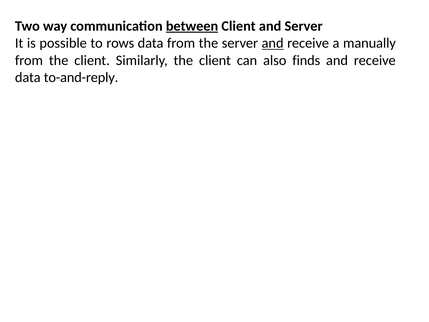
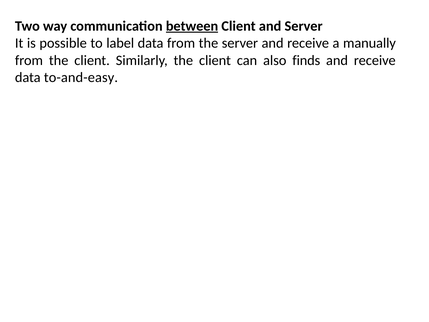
rows: rows -> label
and at (273, 43) underline: present -> none
to-and-reply: to-and-reply -> to-and-easy
